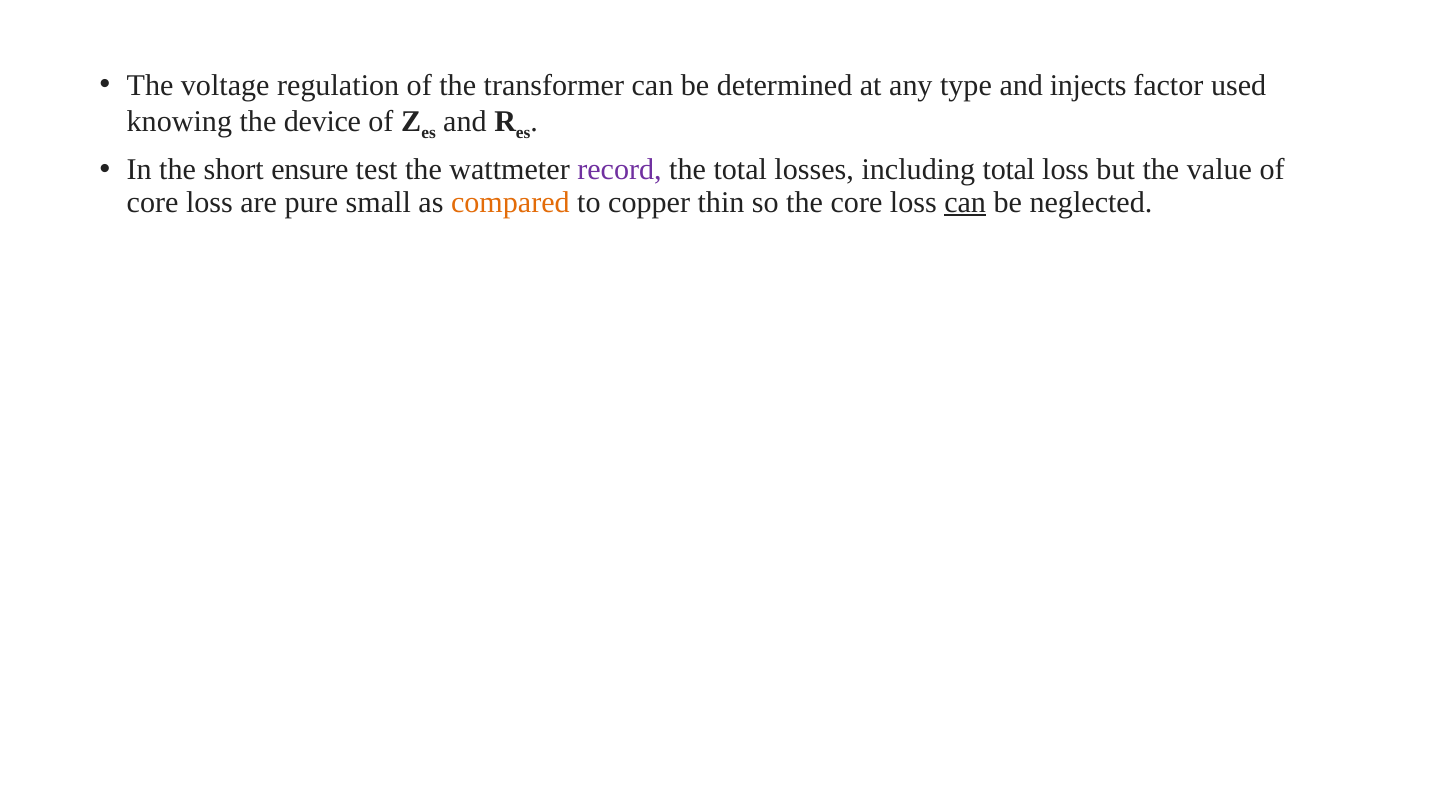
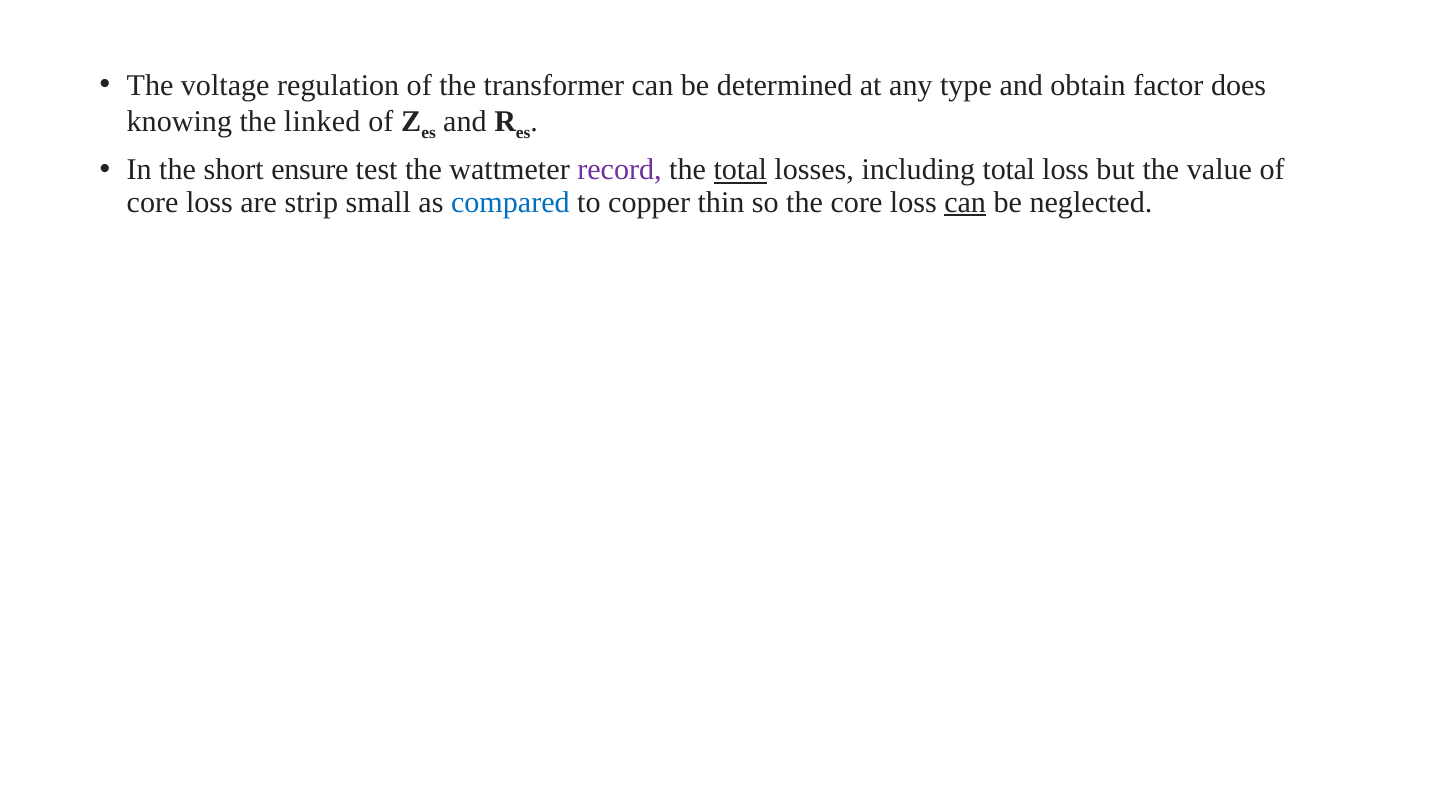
injects: injects -> obtain
used: used -> does
device: device -> linked
total at (740, 170) underline: none -> present
pure: pure -> strip
compared colour: orange -> blue
